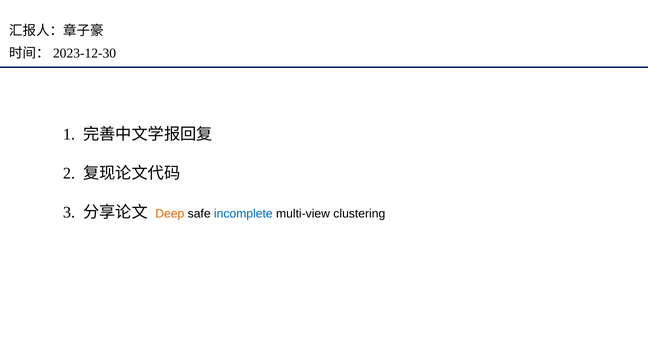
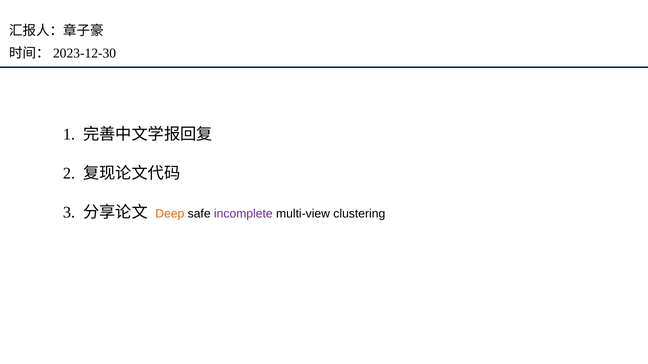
incomplete colour: blue -> purple
